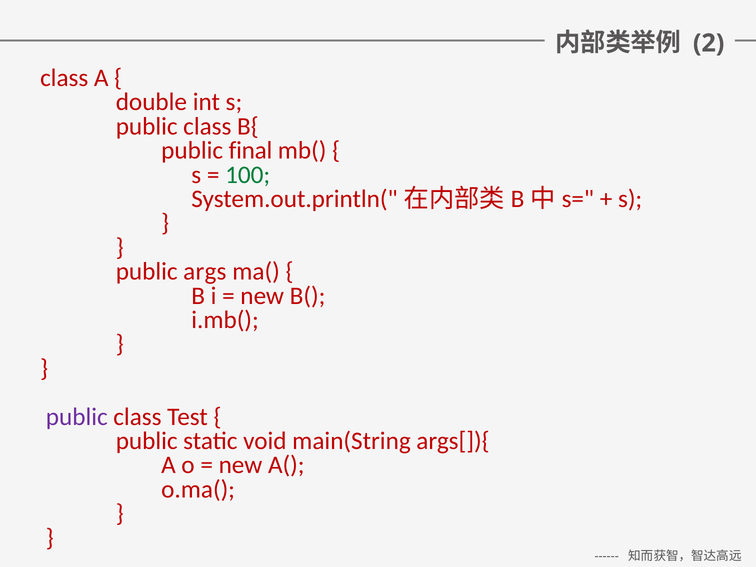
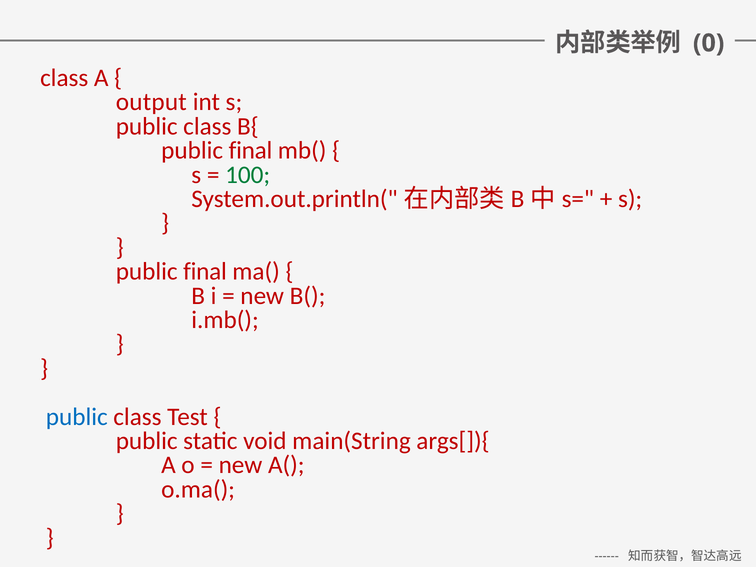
2: 2 -> 0
double: double -> output
args at (205, 272): args -> final
public at (77, 417) colour: purple -> blue
